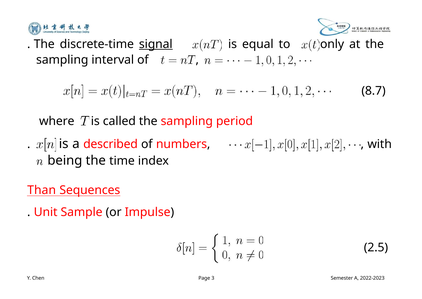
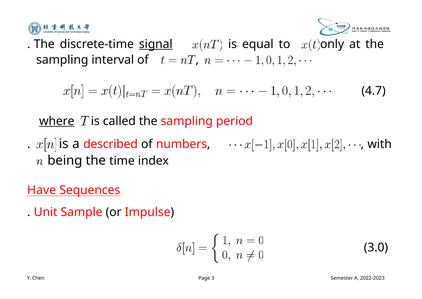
8.7: 8.7 -> 4.7
where underline: none -> present
Than: Than -> Have
2.5: 2.5 -> 3.0
